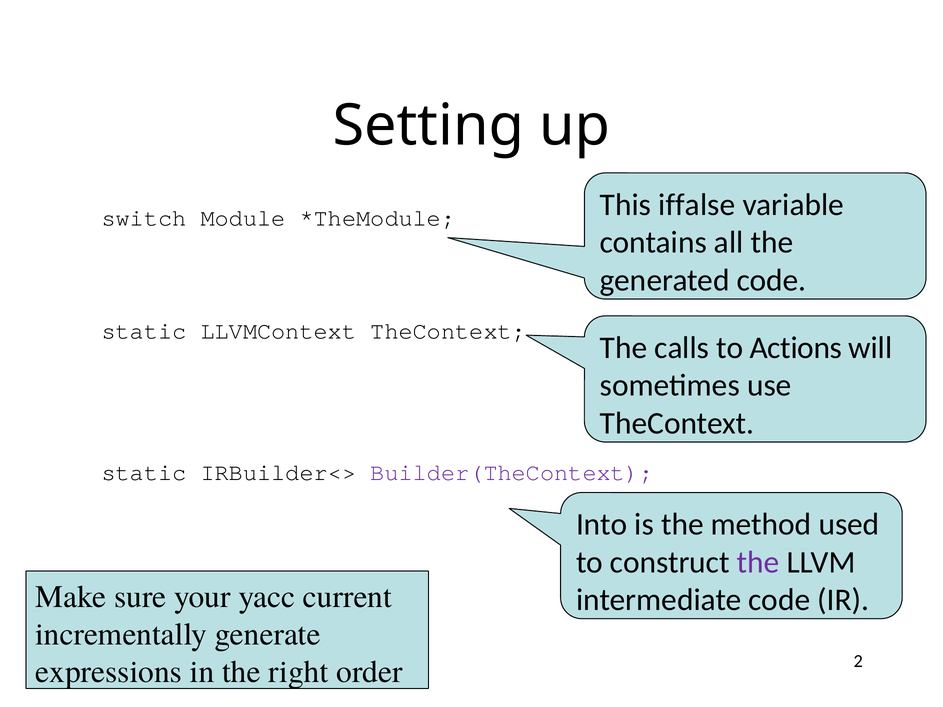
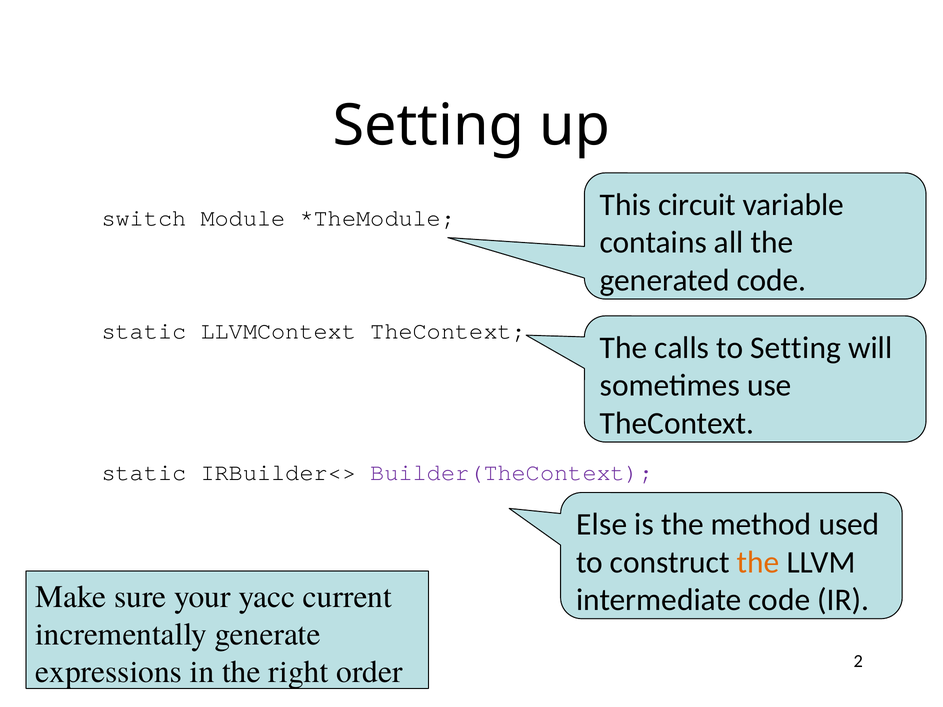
iffalse: iffalse -> circuit
to Actions: Actions -> Setting
Into: Into -> Else
the at (758, 562) colour: purple -> orange
